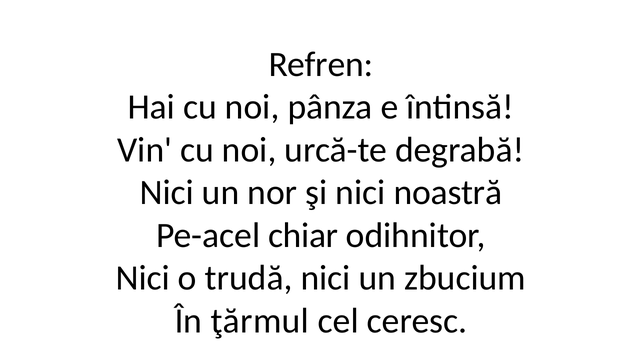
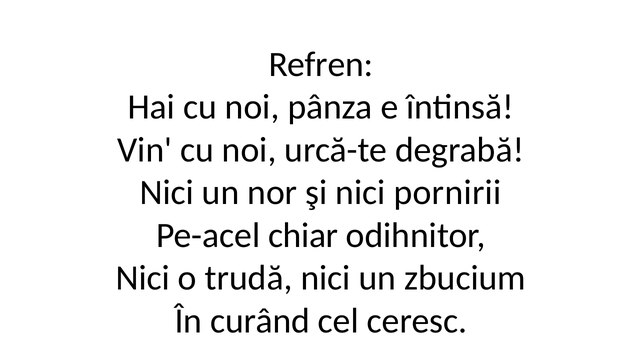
noastră: noastră -> pornirii
ţărmul: ţărmul -> curând
